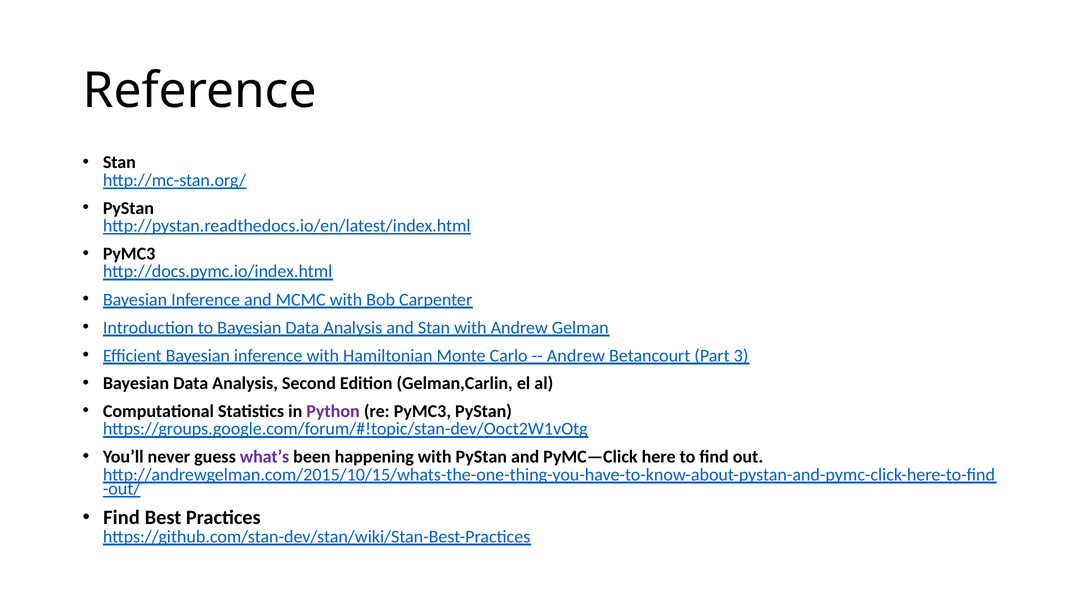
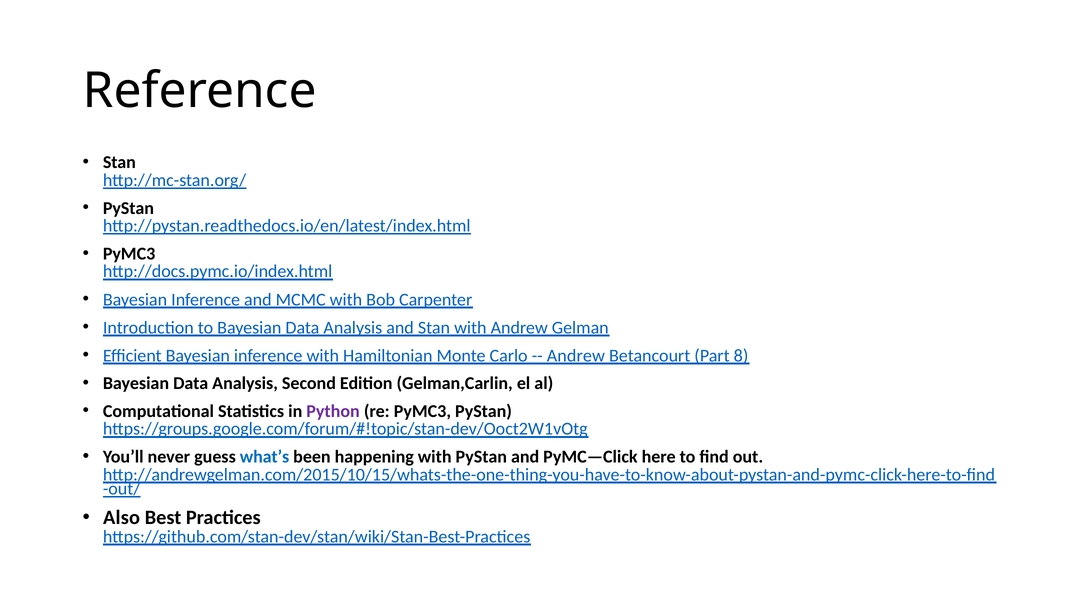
3: 3 -> 8
what’s colour: purple -> blue
Find at (122, 517): Find -> Also
